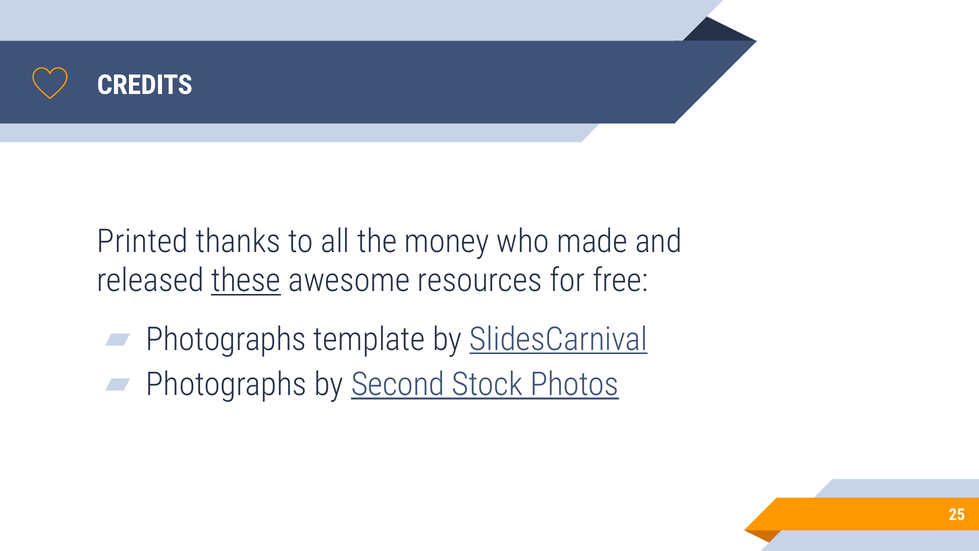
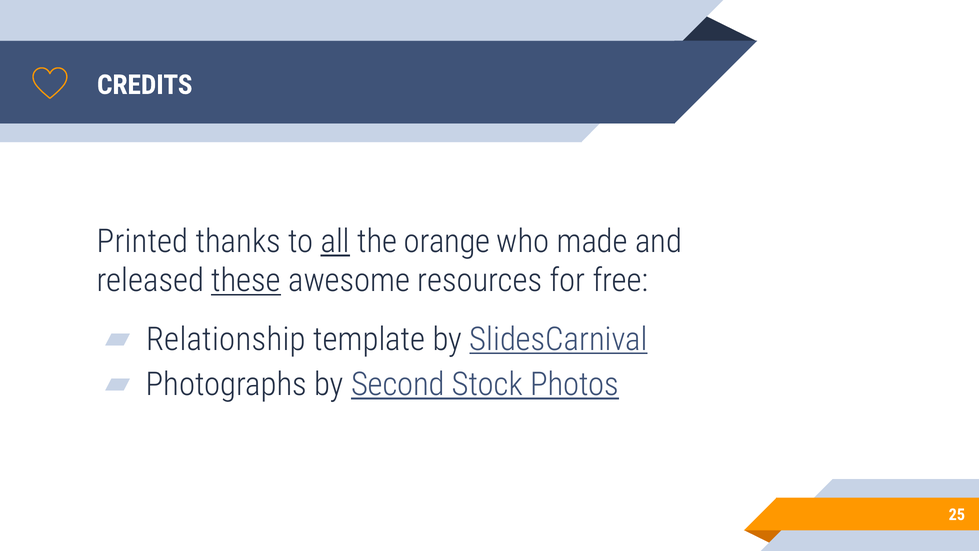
all underline: none -> present
money: money -> orange
Photographs at (226, 339): Photographs -> Relationship
